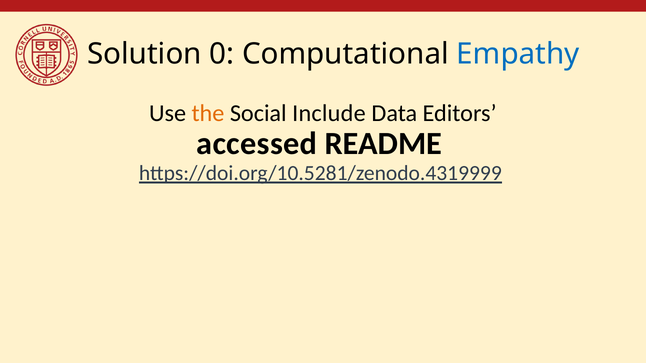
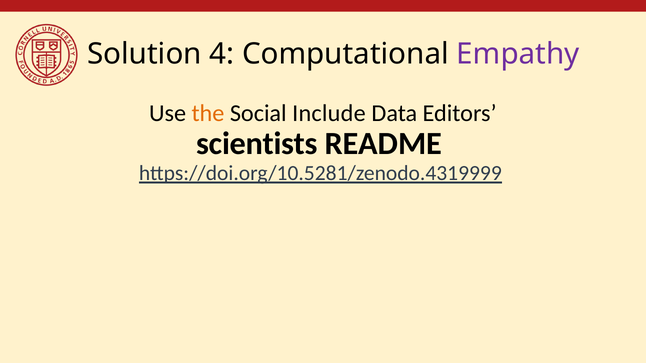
0: 0 -> 4
Empathy colour: blue -> purple
accessed: accessed -> scientists
